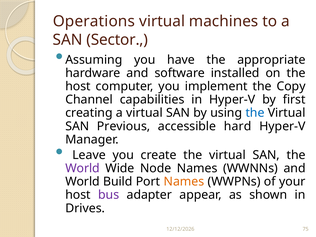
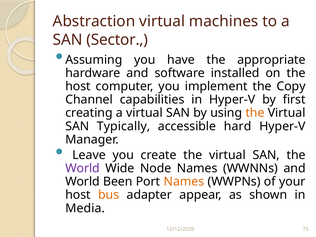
Operations: Operations -> Abstraction
the at (255, 113) colour: blue -> orange
Previous: Previous -> Typically
Build: Build -> Been
bus colour: purple -> orange
Drives: Drives -> Media
